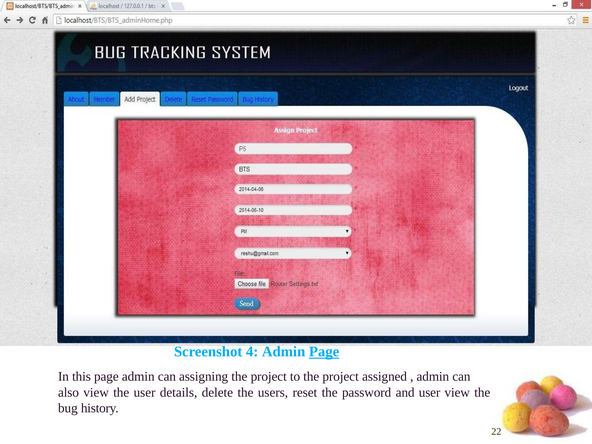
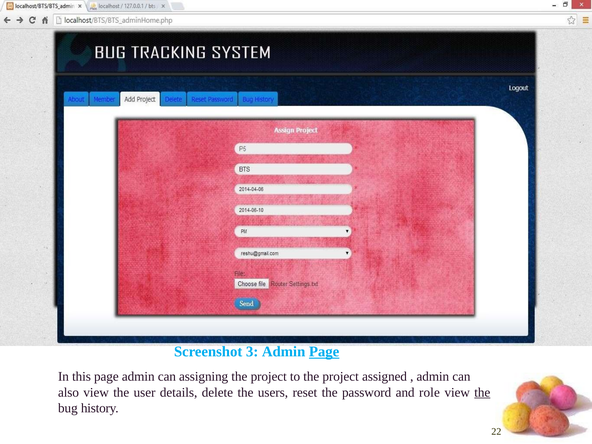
4: 4 -> 3
and user: user -> role
the at (482, 392) underline: none -> present
